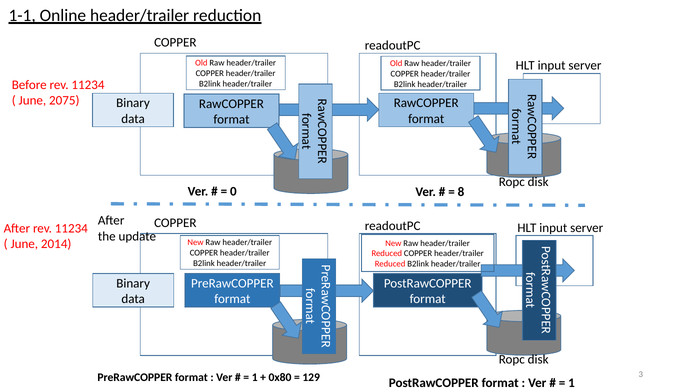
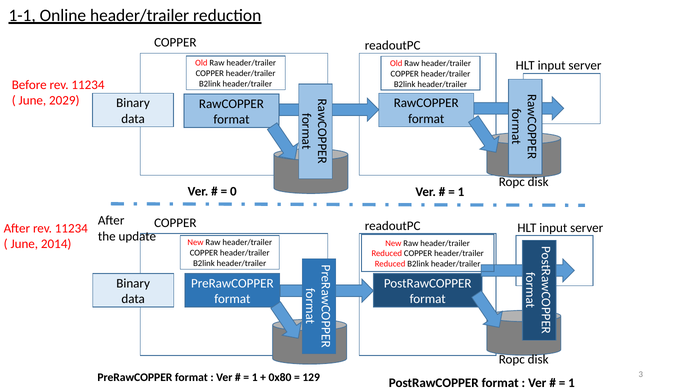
2075: 2075 -> 2029
8 at (461, 192): 8 -> 1
